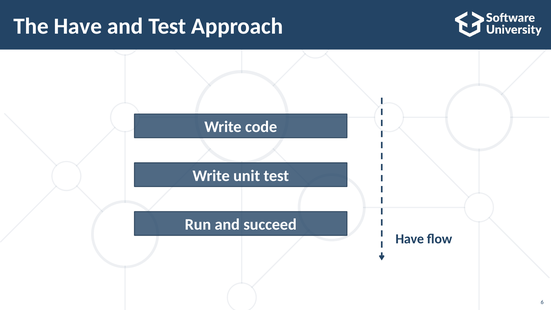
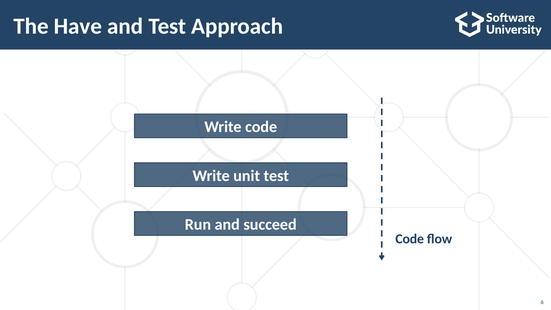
Have at (410, 239): Have -> Code
